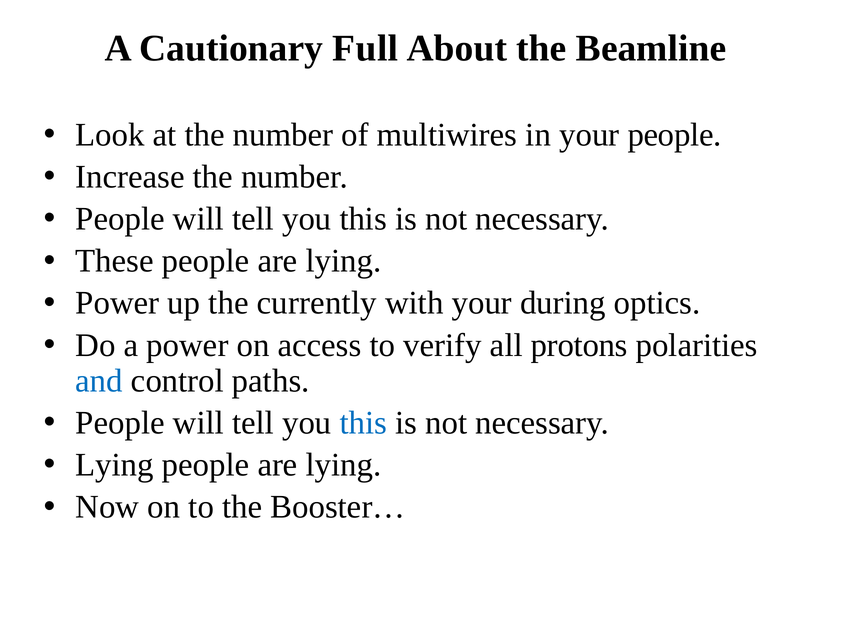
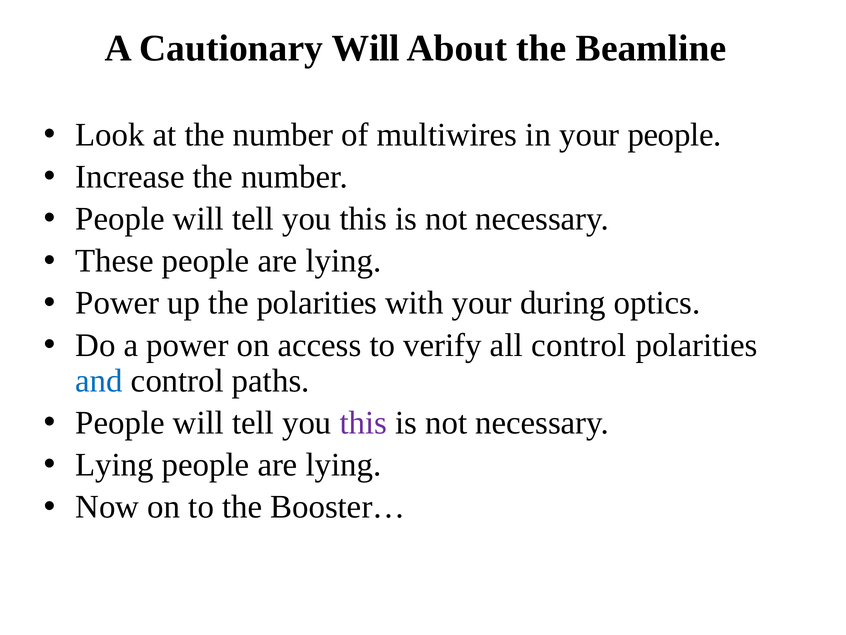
Cautionary Full: Full -> Will
the currently: currently -> polarities
all protons: protons -> control
this at (363, 422) colour: blue -> purple
